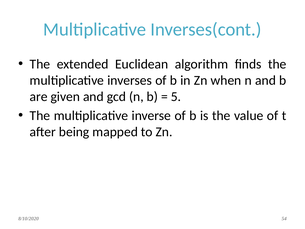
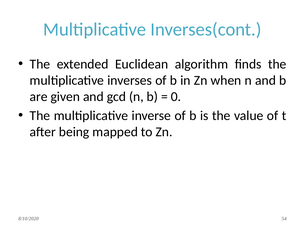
5: 5 -> 0
